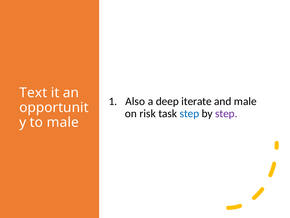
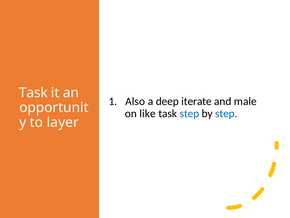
Text at (33, 92): Text -> Task
risk: risk -> like
step at (226, 113) colour: purple -> blue
to male: male -> layer
